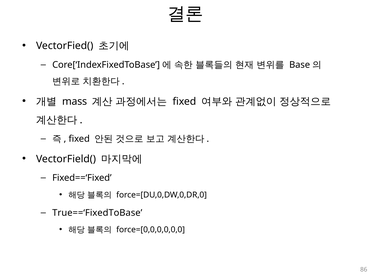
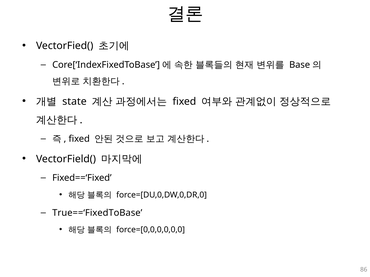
mass: mass -> state
